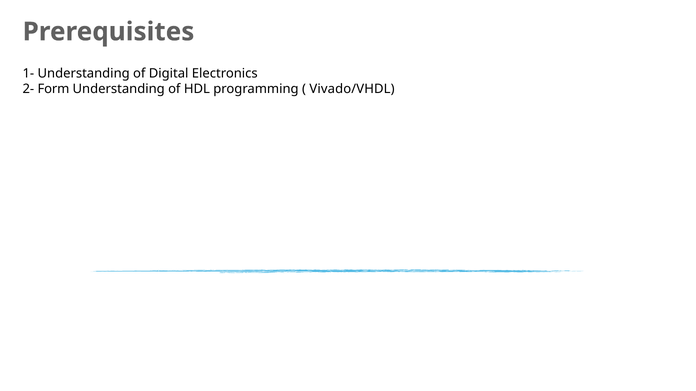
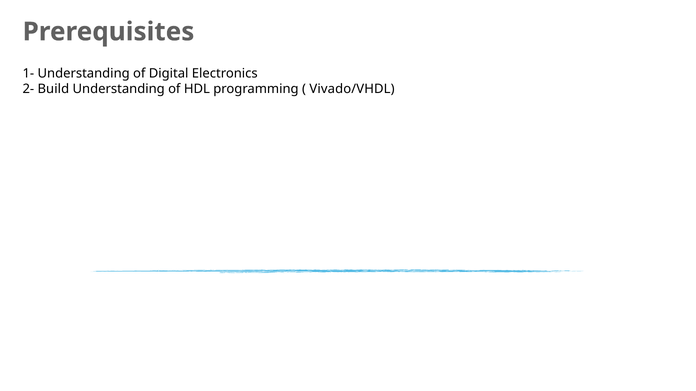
Form: Form -> Build
